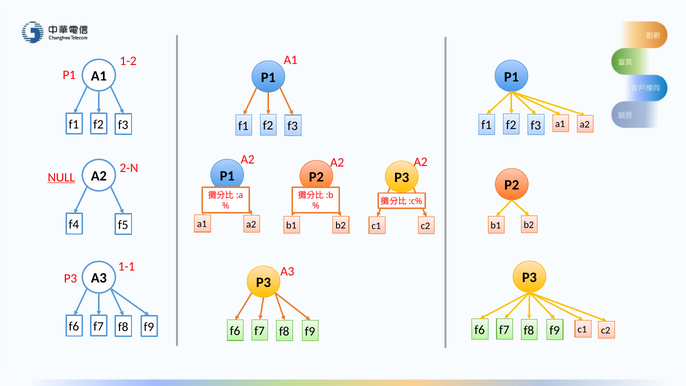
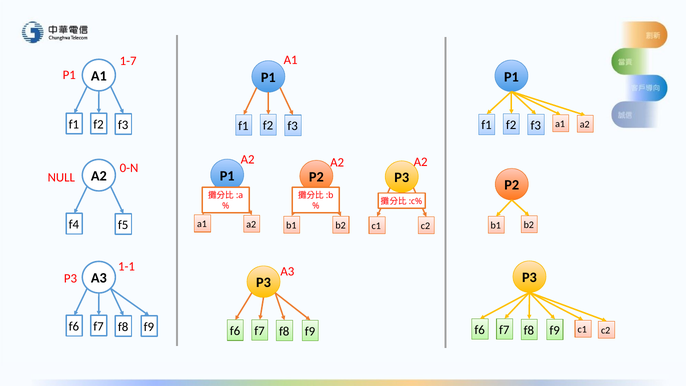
1-2: 1-2 -> 1-7
2-N: 2-N -> 0-N
NULL underline: present -> none
